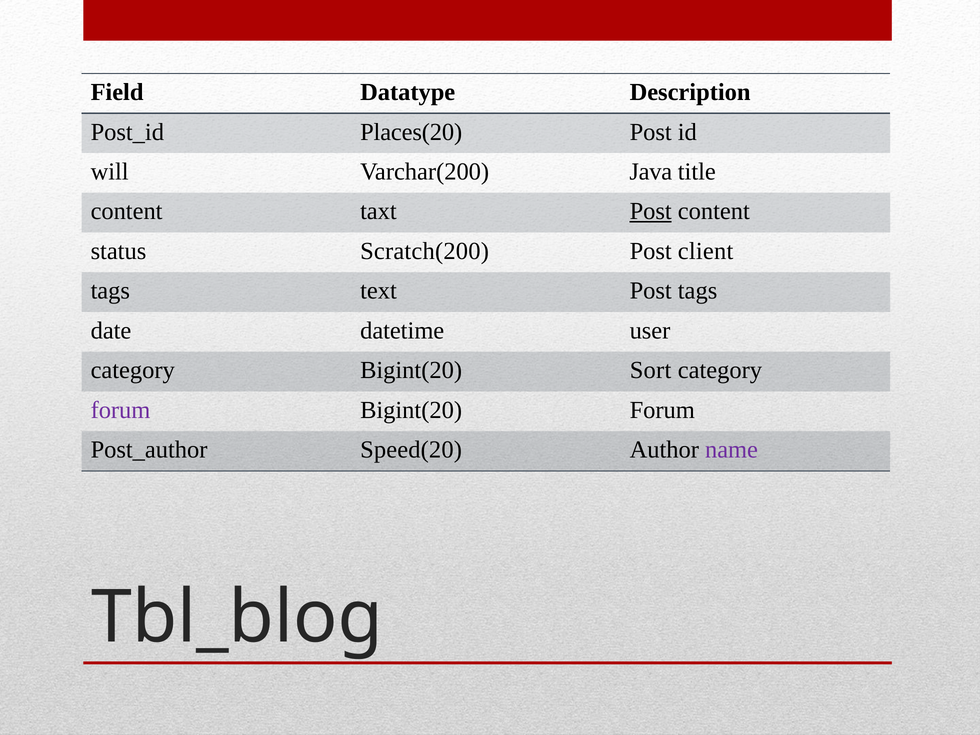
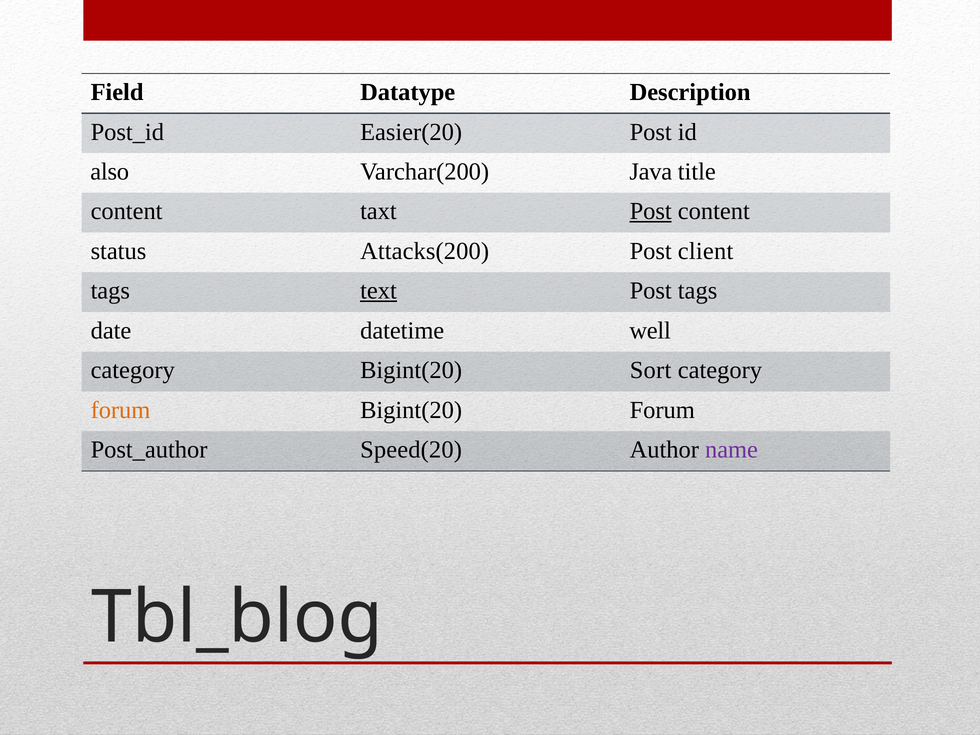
Places(20: Places(20 -> Easier(20
will: will -> also
Scratch(200: Scratch(200 -> Attacks(200
text underline: none -> present
user: user -> well
forum at (120, 410) colour: purple -> orange
